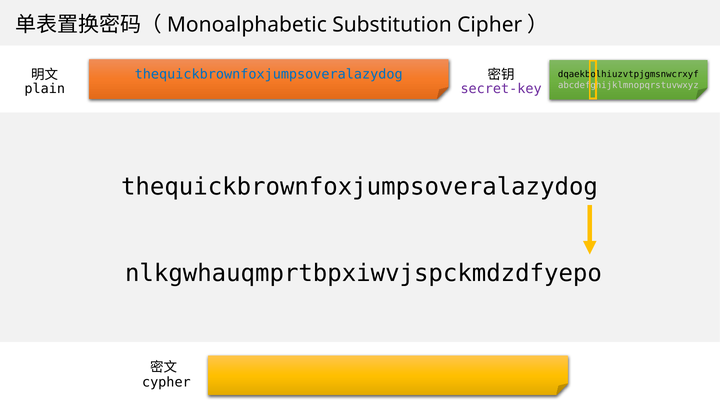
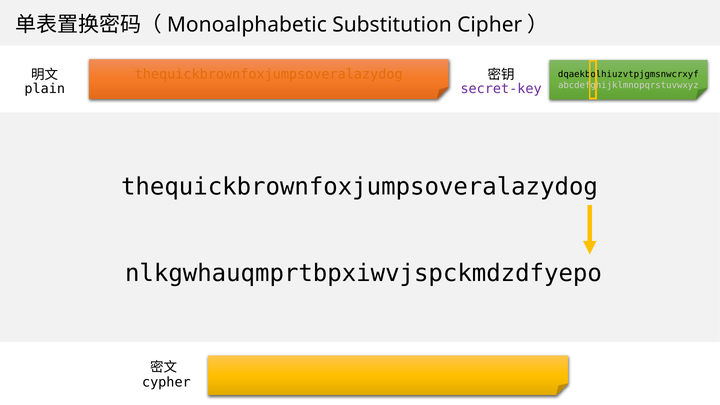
thequickbrownfoxjumpsoveralazydog at (269, 74) colour: blue -> orange
